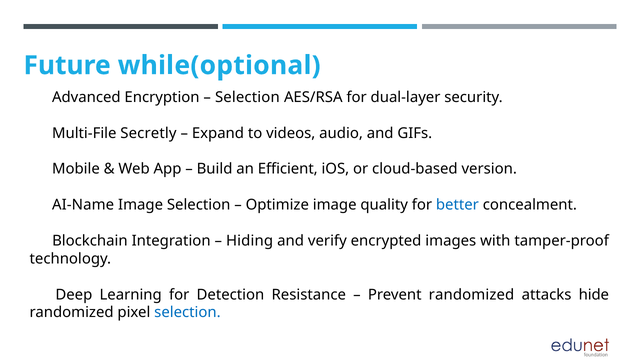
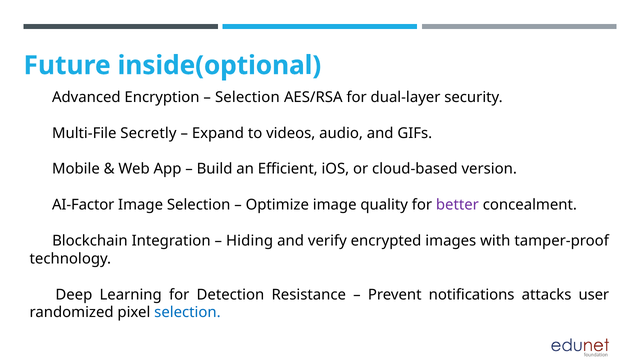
while(optional: while(optional -> inside(optional
AI-Name: AI-Name -> AI-Factor
better colour: blue -> purple
Prevent randomized: randomized -> notifications
hide: hide -> user
